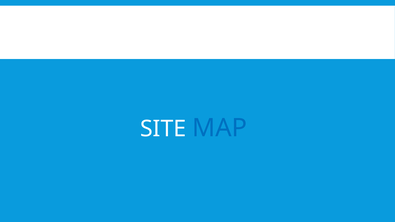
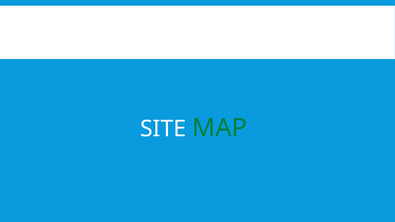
MAP colour: blue -> green
